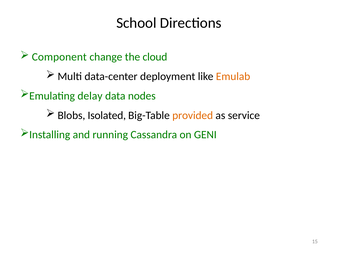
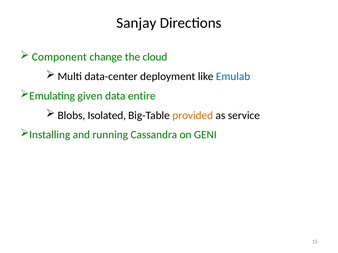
School: School -> Sanjay
Emulab colour: orange -> blue
delay: delay -> given
nodes: nodes -> entire
